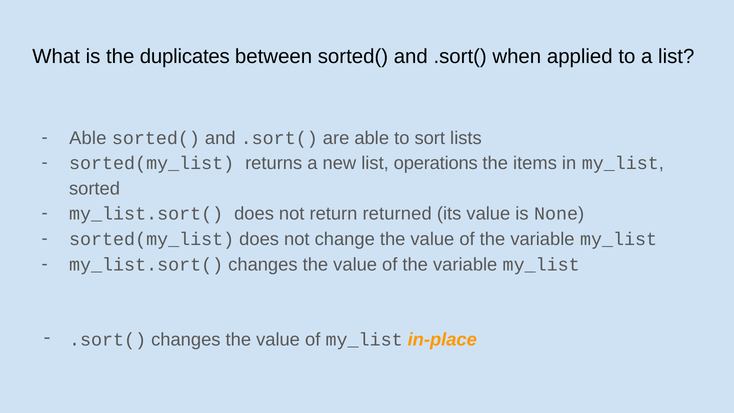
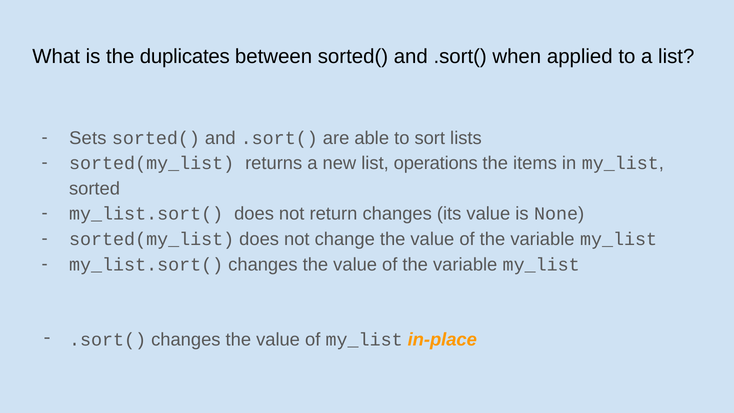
Able at (88, 138): Able -> Sets
return returned: returned -> changes
